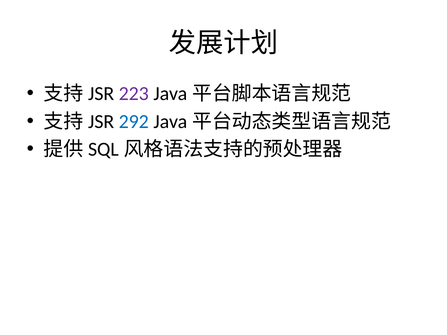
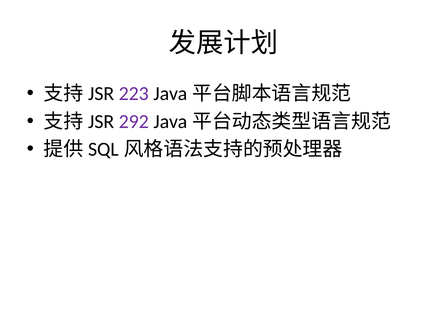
292 colour: blue -> purple
